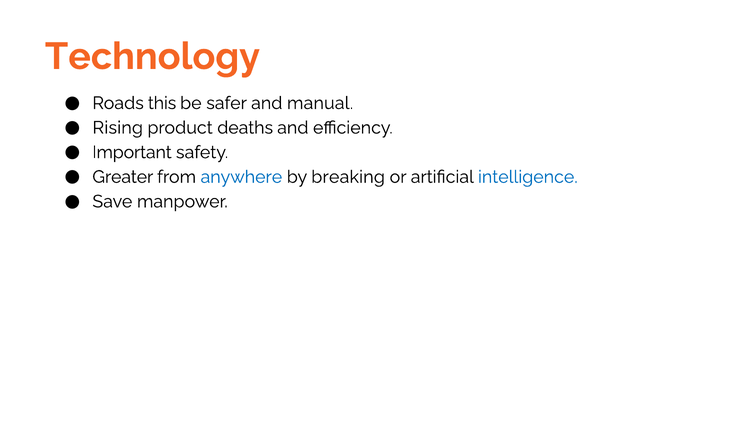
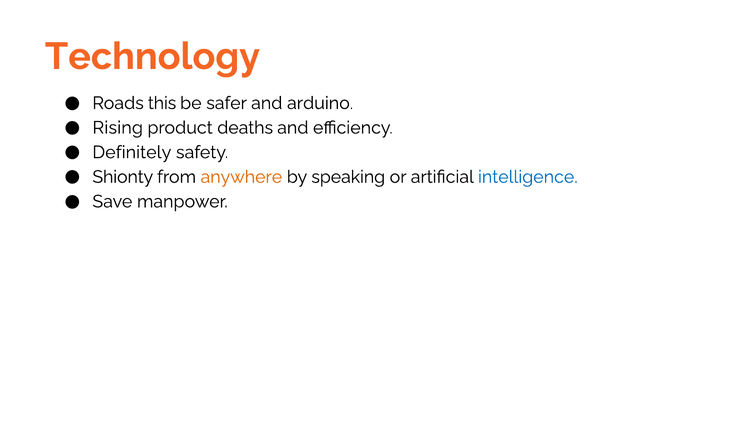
manual: manual -> arduino
Important: Important -> Definitely
Greater: Greater -> Shionty
anywhere colour: blue -> orange
breaking: breaking -> speaking
